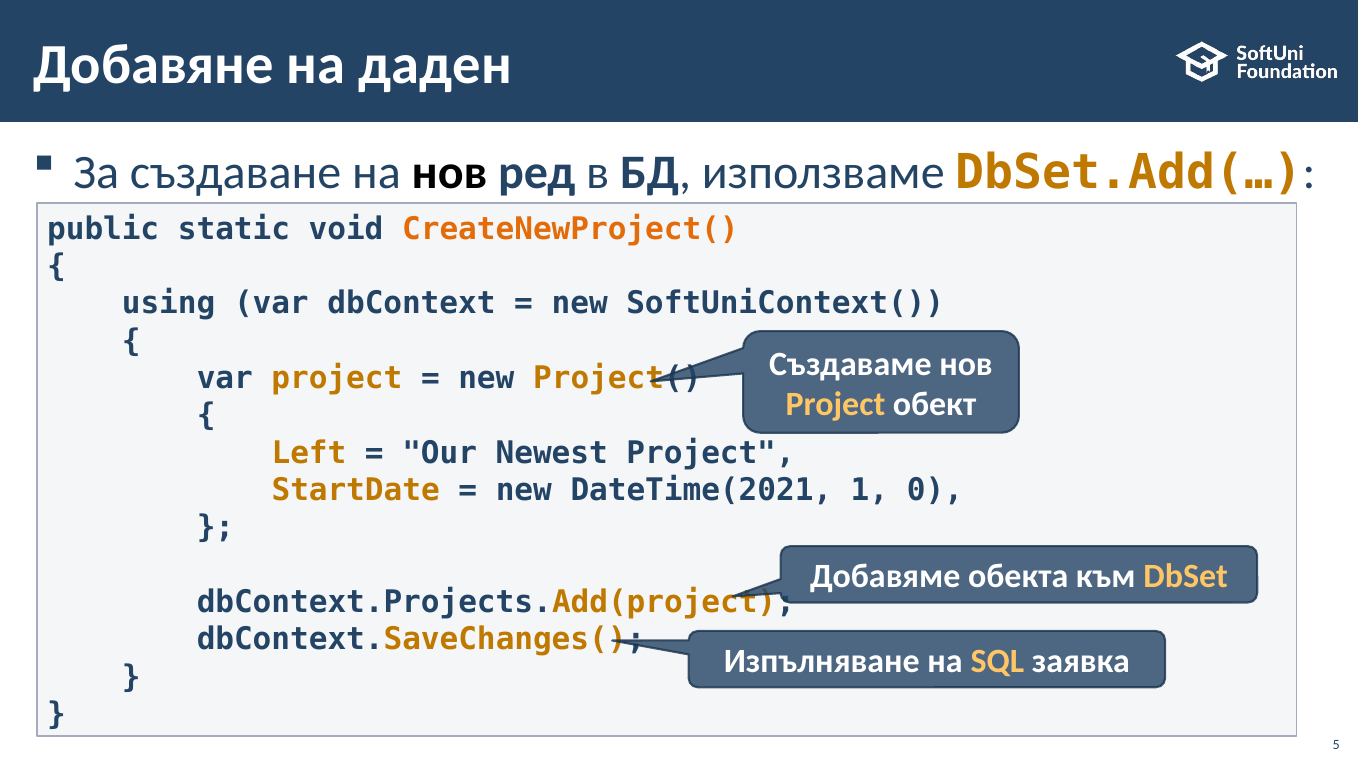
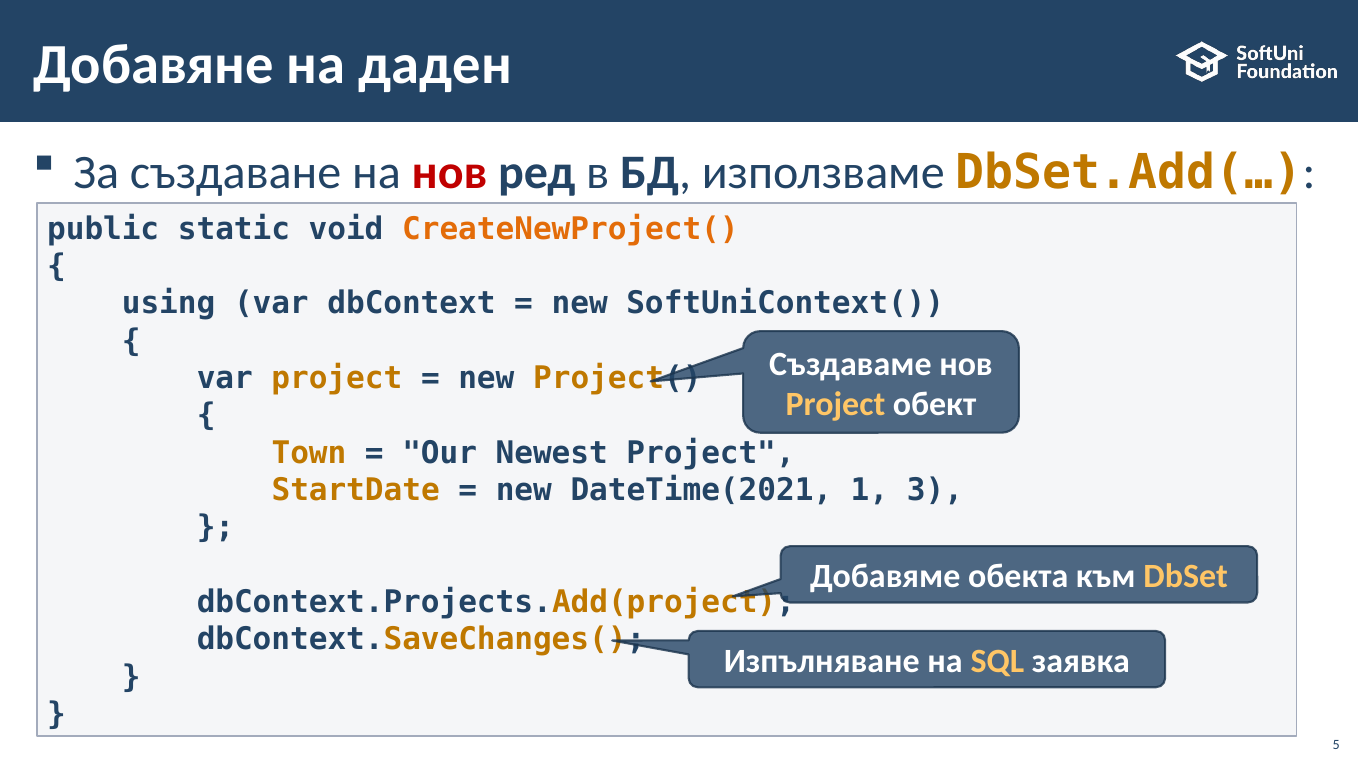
нов at (450, 172) colour: black -> red
Left: Left -> Town
0: 0 -> 3
